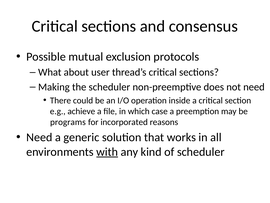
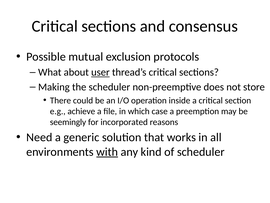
user underline: none -> present
not need: need -> store
programs: programs -> seemingly
